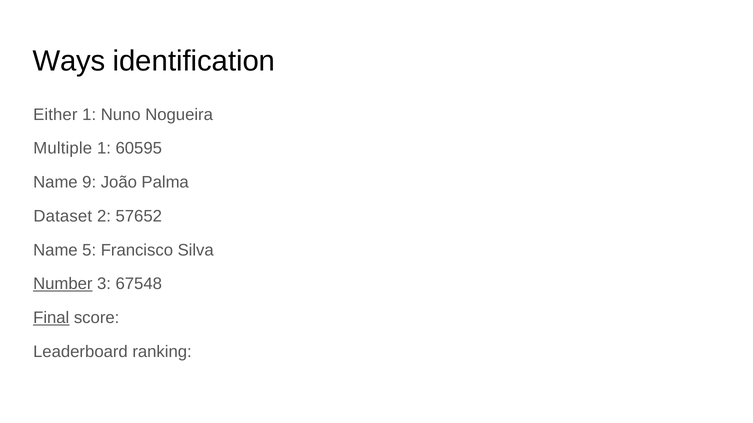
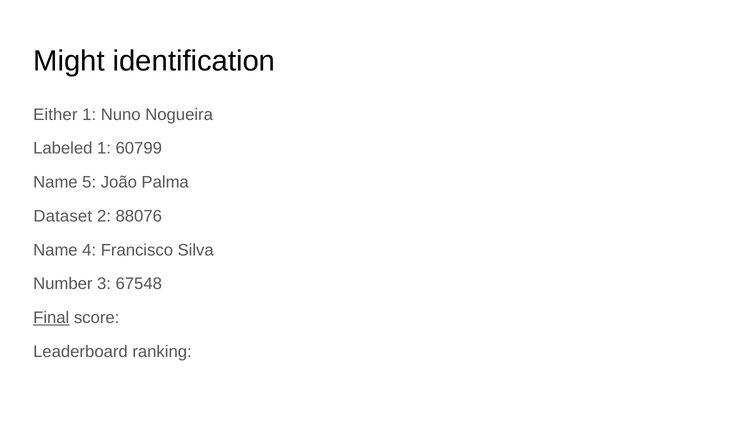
Ways: Ways -> Might
Multiple: Multiple -> Labeled
60595: 60595 -> 60799
9: 9 -> 5
57652: 57652 -> 88076
5: 5 -> 4
Number underline: present -> none
